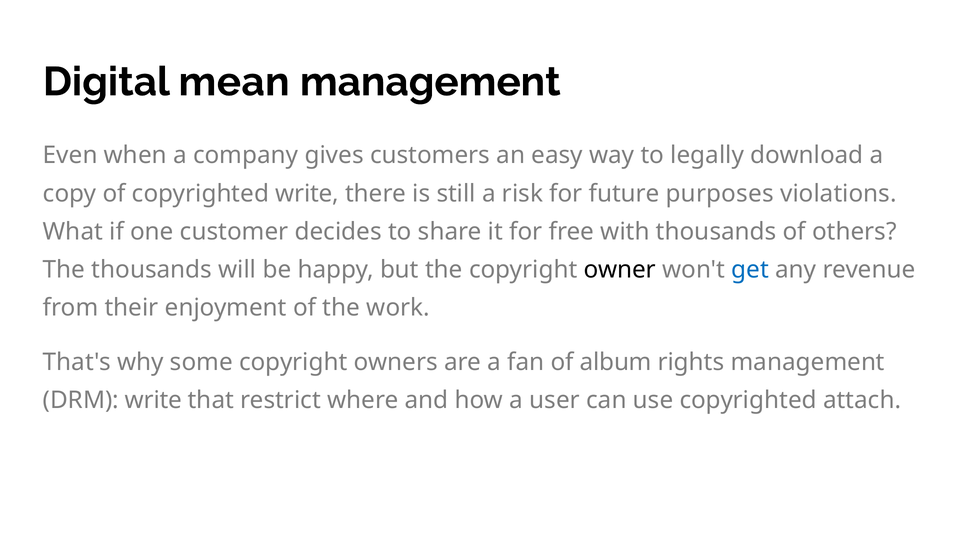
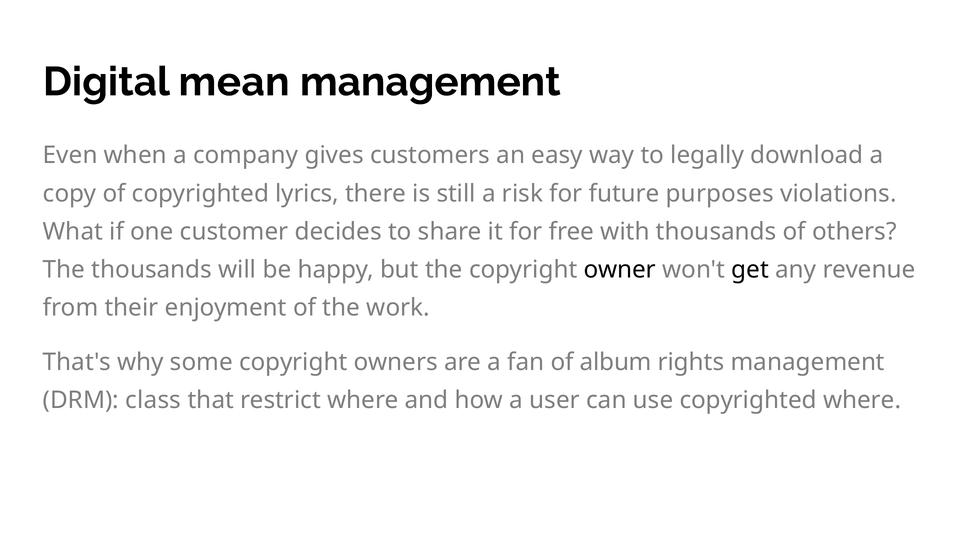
copyrighted write: write -> lyrics
get colour: blue -> black
DRM write: write -> class
copyrighted attach: attach -> where
